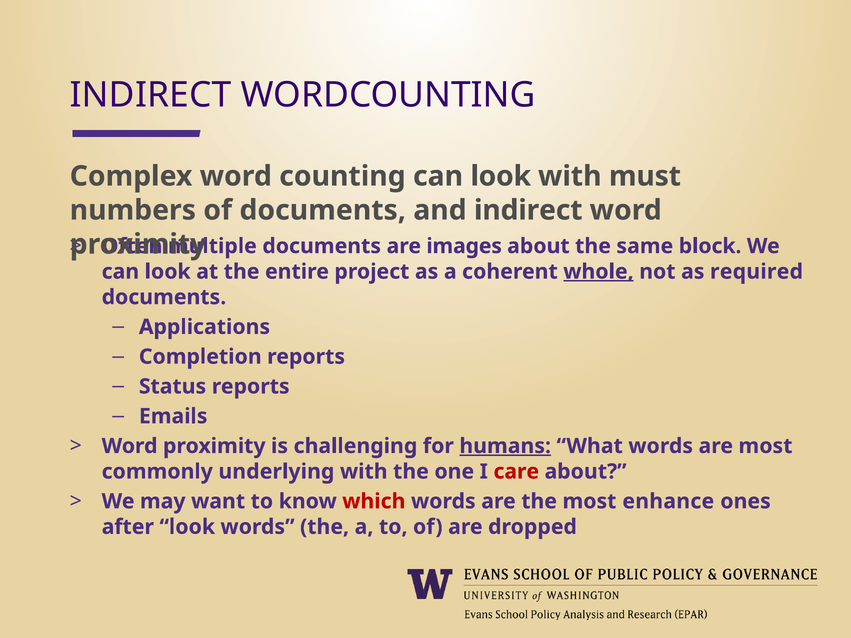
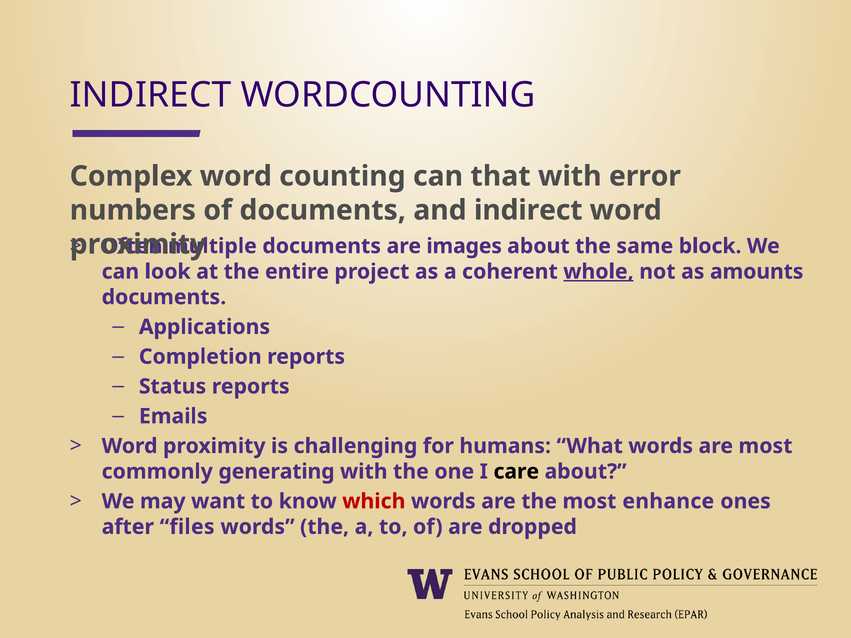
counting can look: look -> that
must: must -> error
required: required -> amounts
humans underline: present -> none
underlying: underlying -> generating
care colour: red -> black
after look: look -> files
